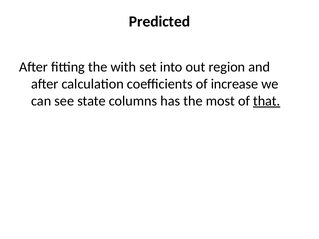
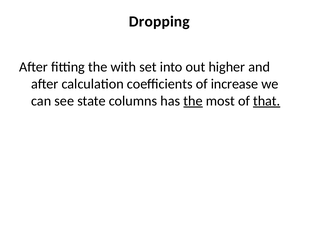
Predicted: Predicted -> Dropping
region: region -> higher
the at (193, 101) underline: none -> present
